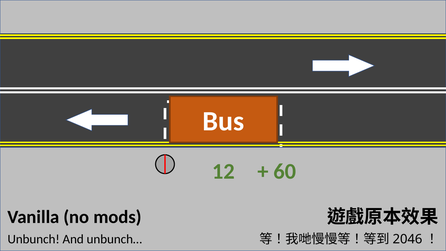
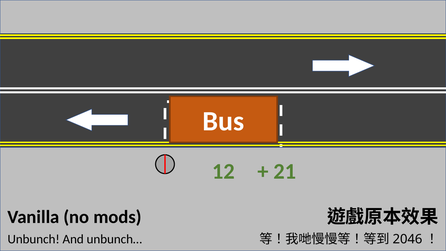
60: 60 -> 21
